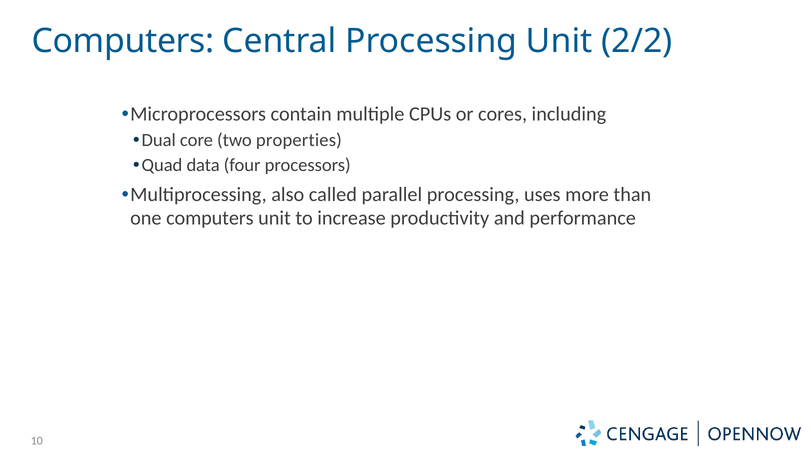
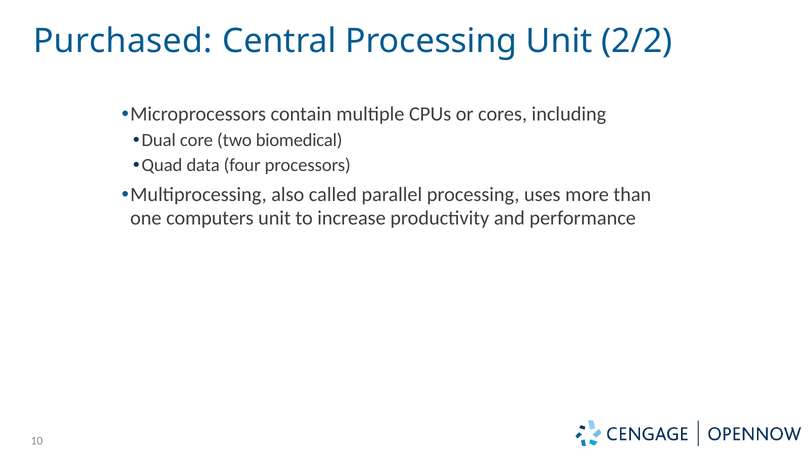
Computers at (123, 41): Computers -> Purchased
properties: properties -> biomedical
